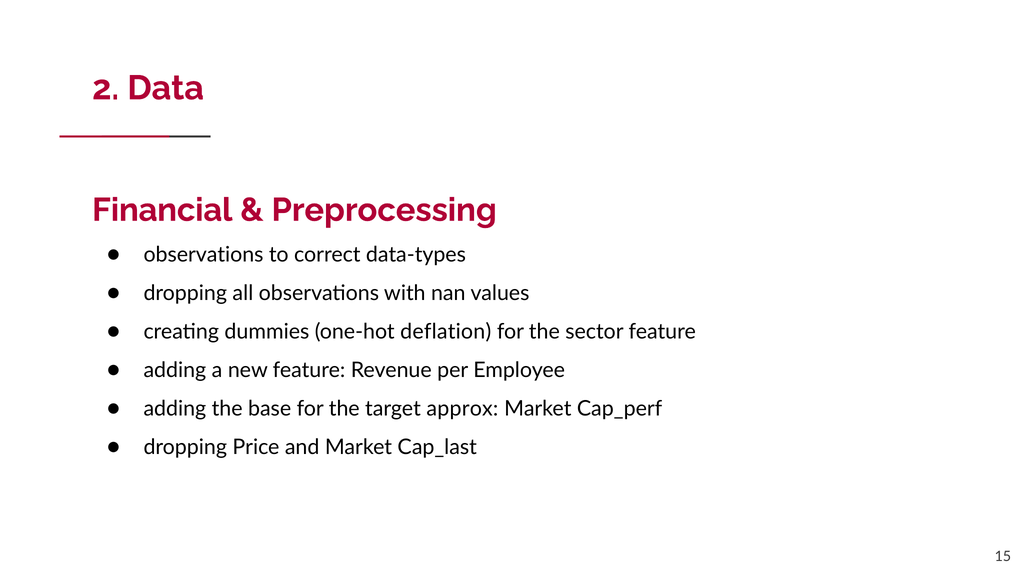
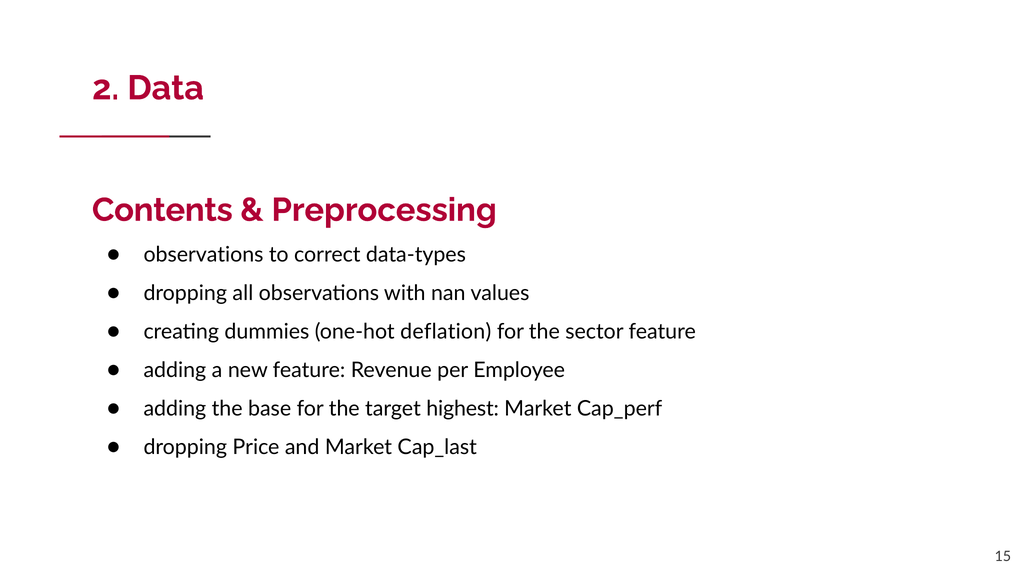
Financial: Financial -> Contents
approx: approx -> highest
